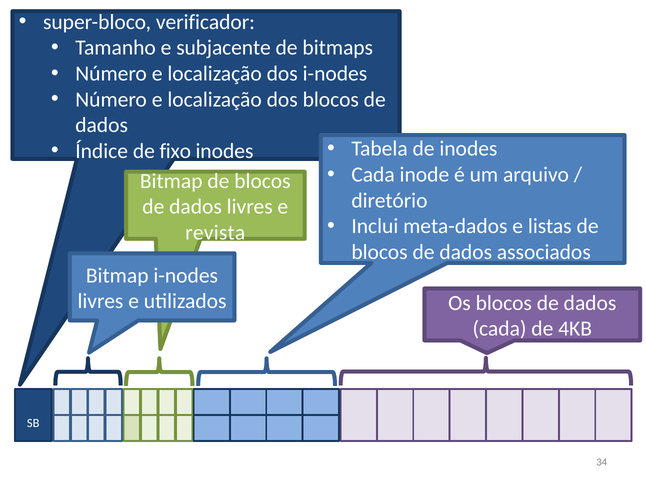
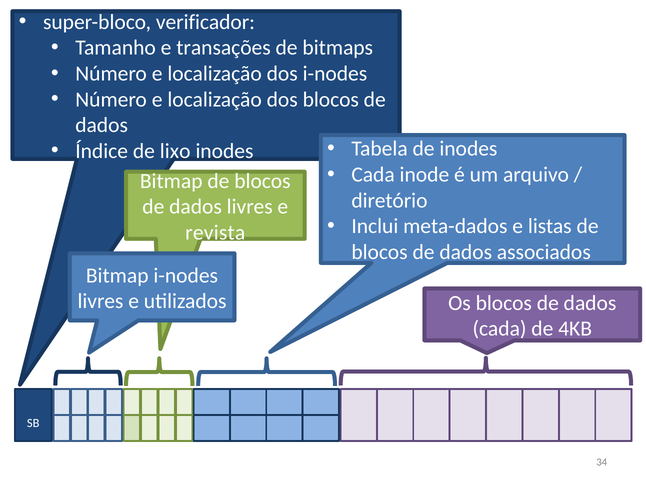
subjacente: subjacente -> transações
fixo: fixo -> lixo
